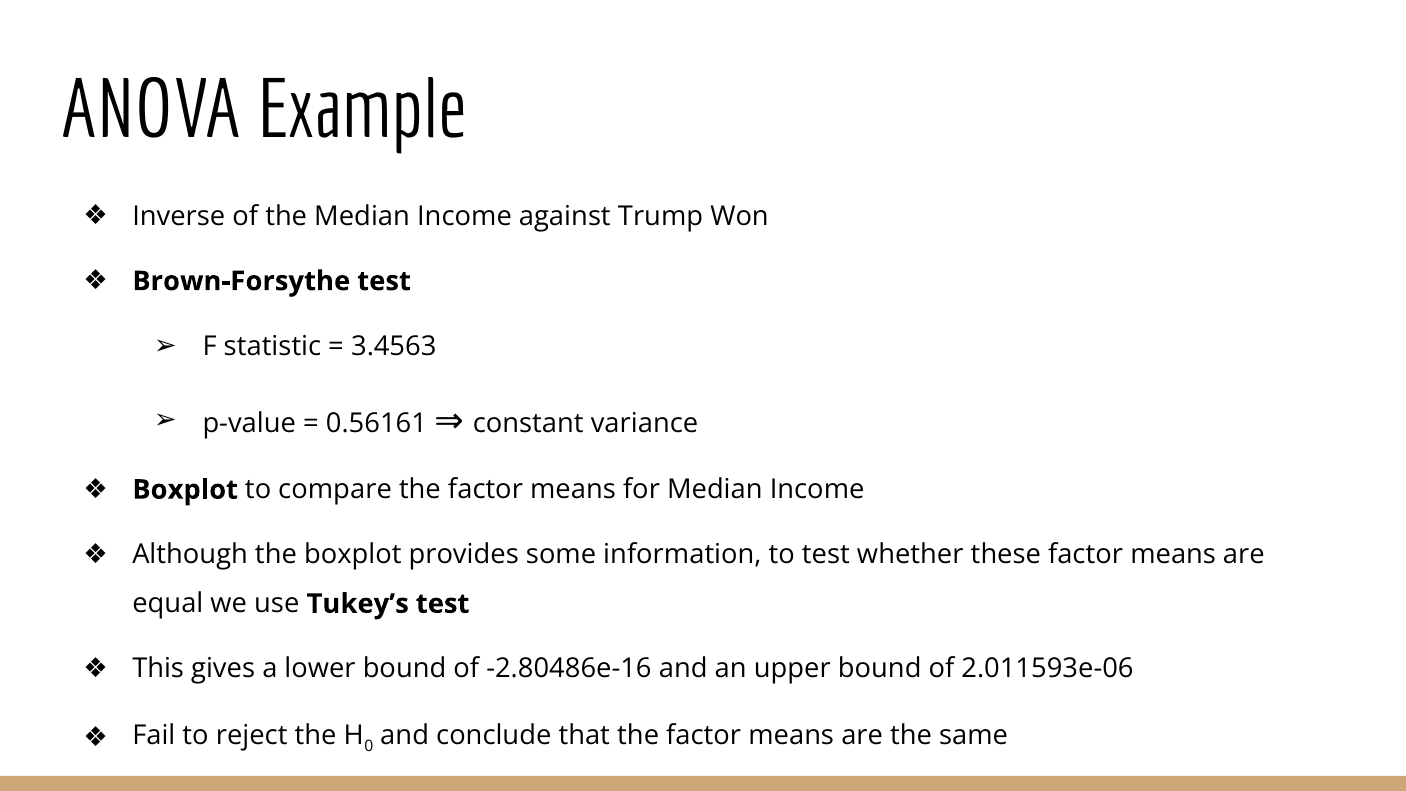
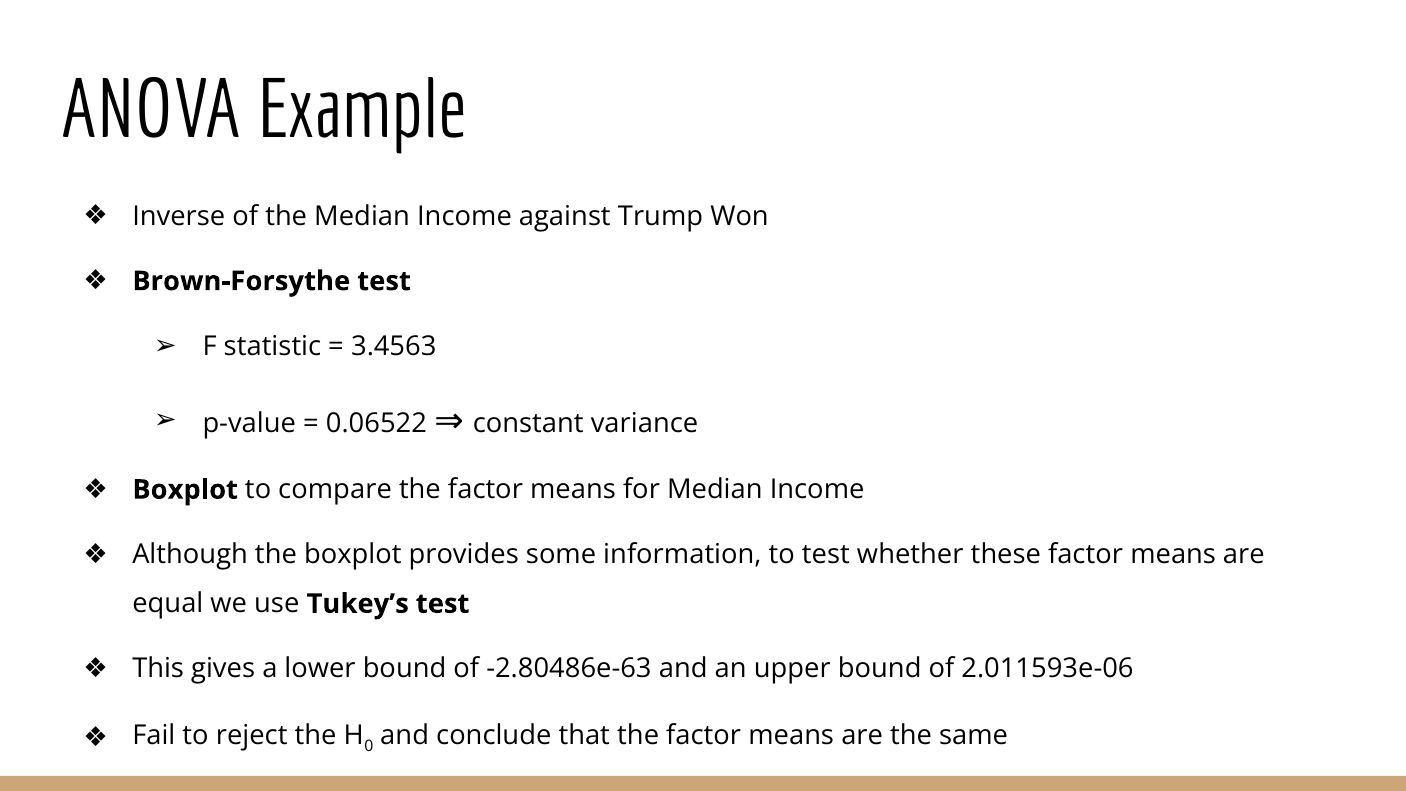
0.56161: 0.56161 -> 0.06522
-2.80486e-16: -2.80486e-16 -> -2.80486e-63
